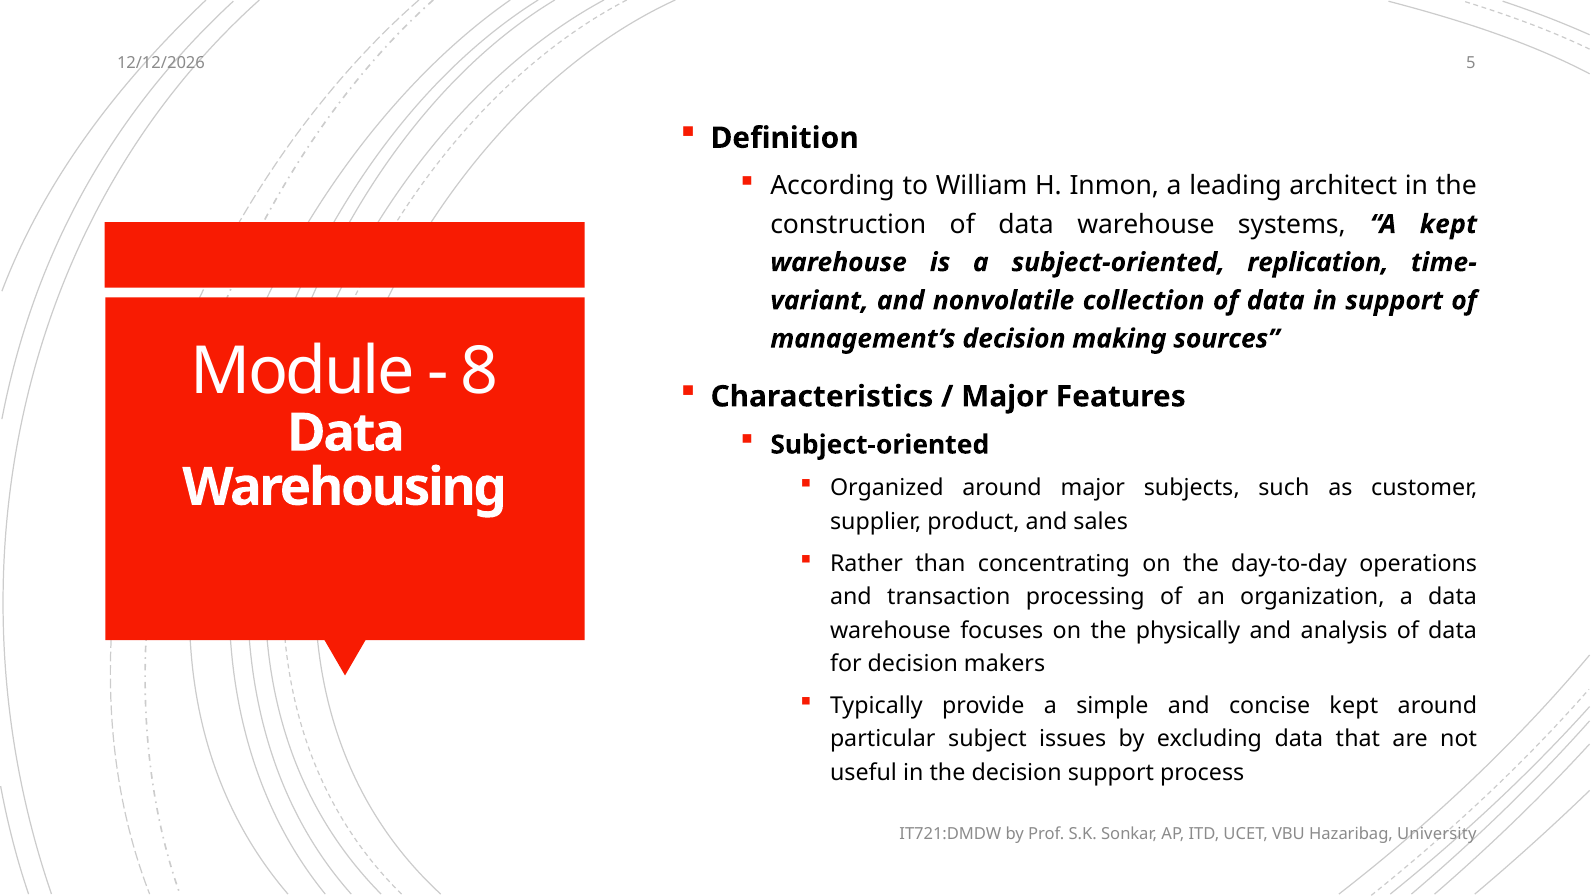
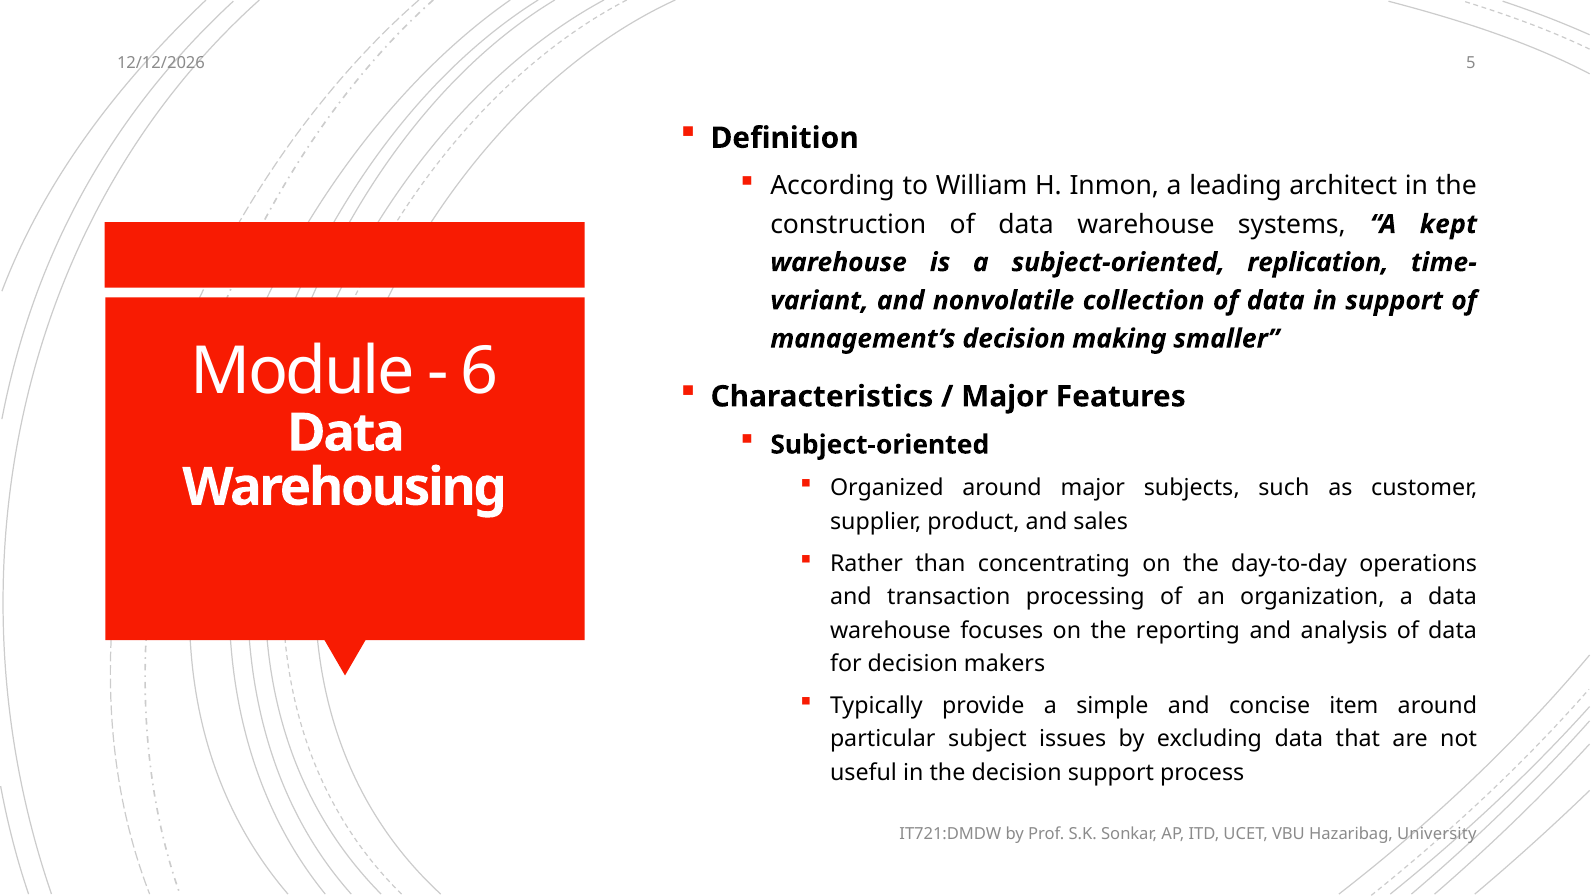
sources: sources -> smaller
8: 8 -> 6
physically: physically -> reporting
concise kept: kept -> item
